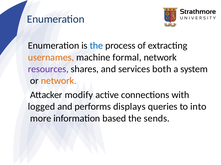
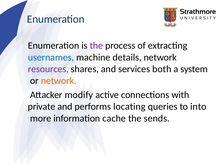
the at (96, 46) colour: blue -> purple
usernames colour: orange -> blue
formal: formal -> details
logged: logged -> private
displays: displays -> locating
based: based -> cache
